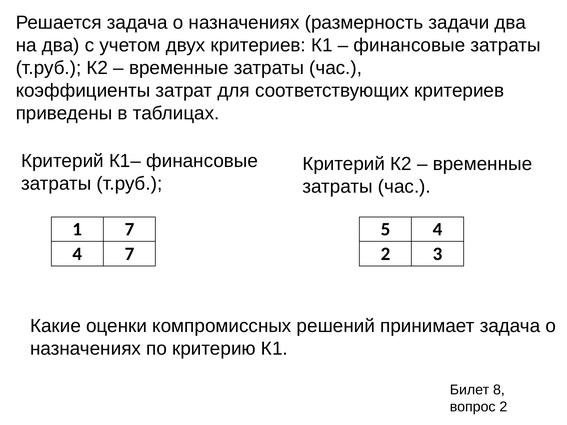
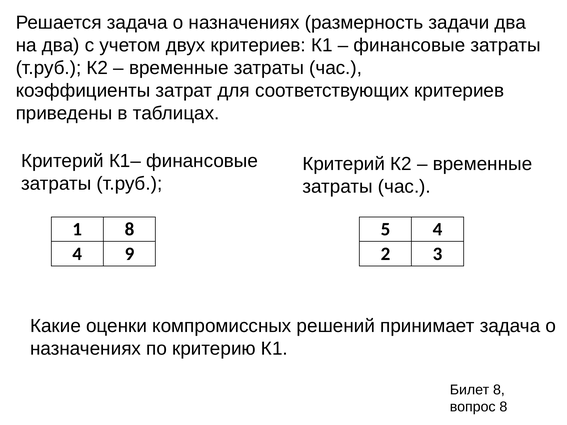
1 7: 7 -> 8
4 7: 7 -> 9
вопрос 2: 2 -> 8
